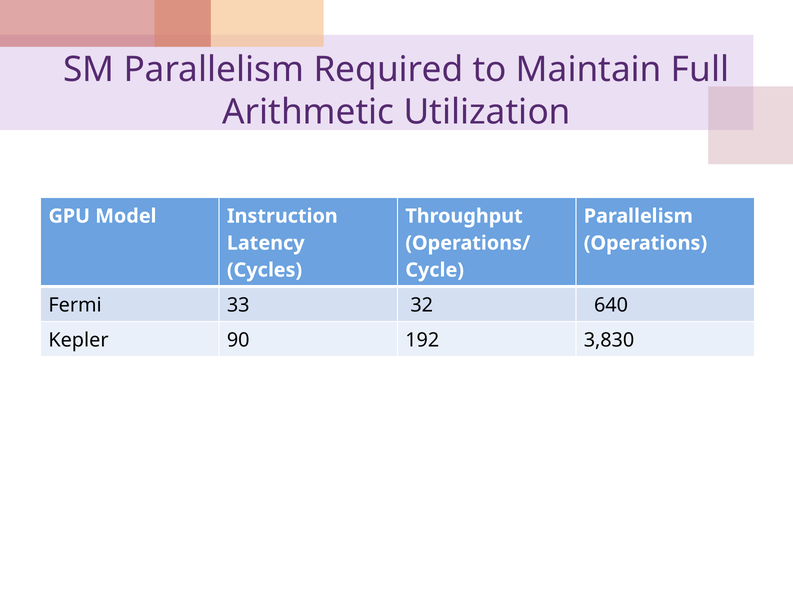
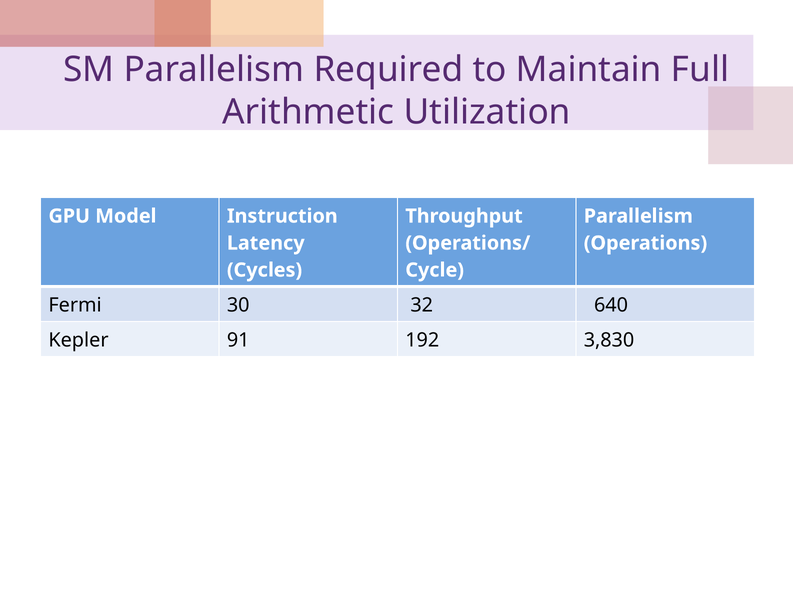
33: 33 -> 30
90: 90 -> 91
